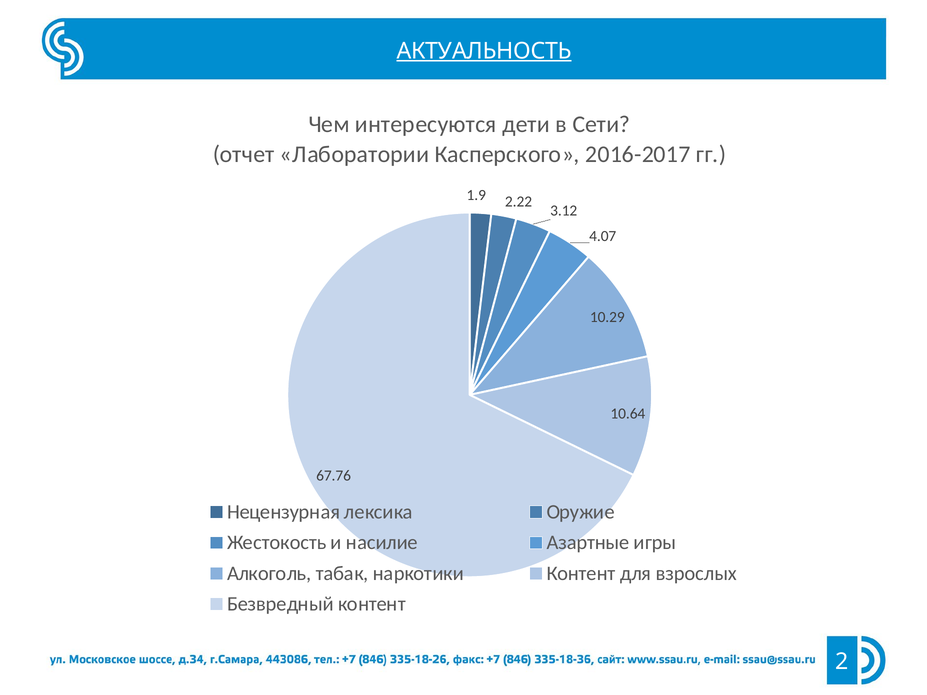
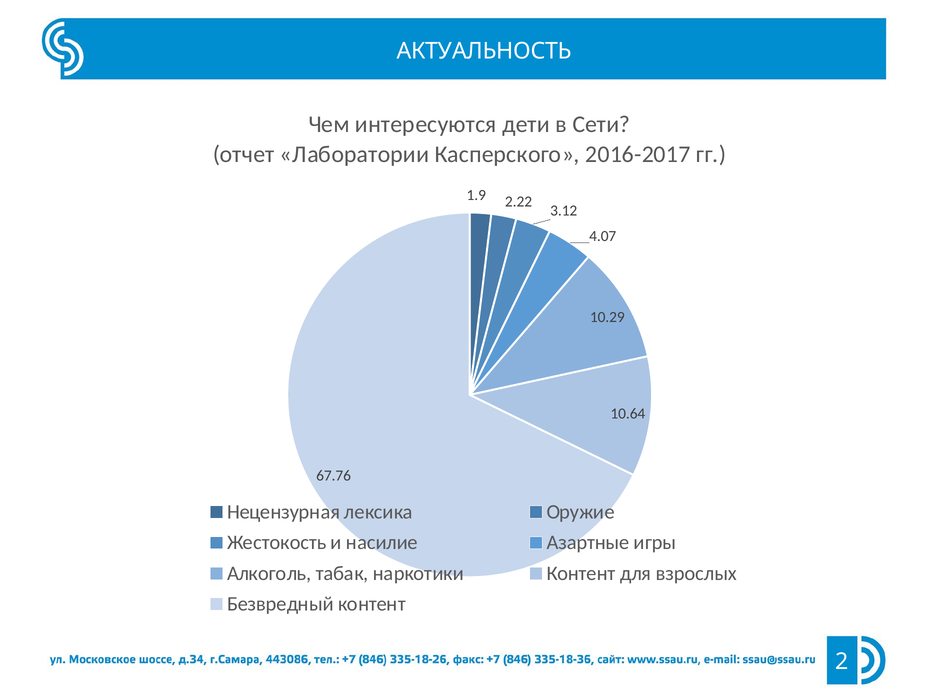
АКТУАЛЬНОСТЬ underline: present -> none
